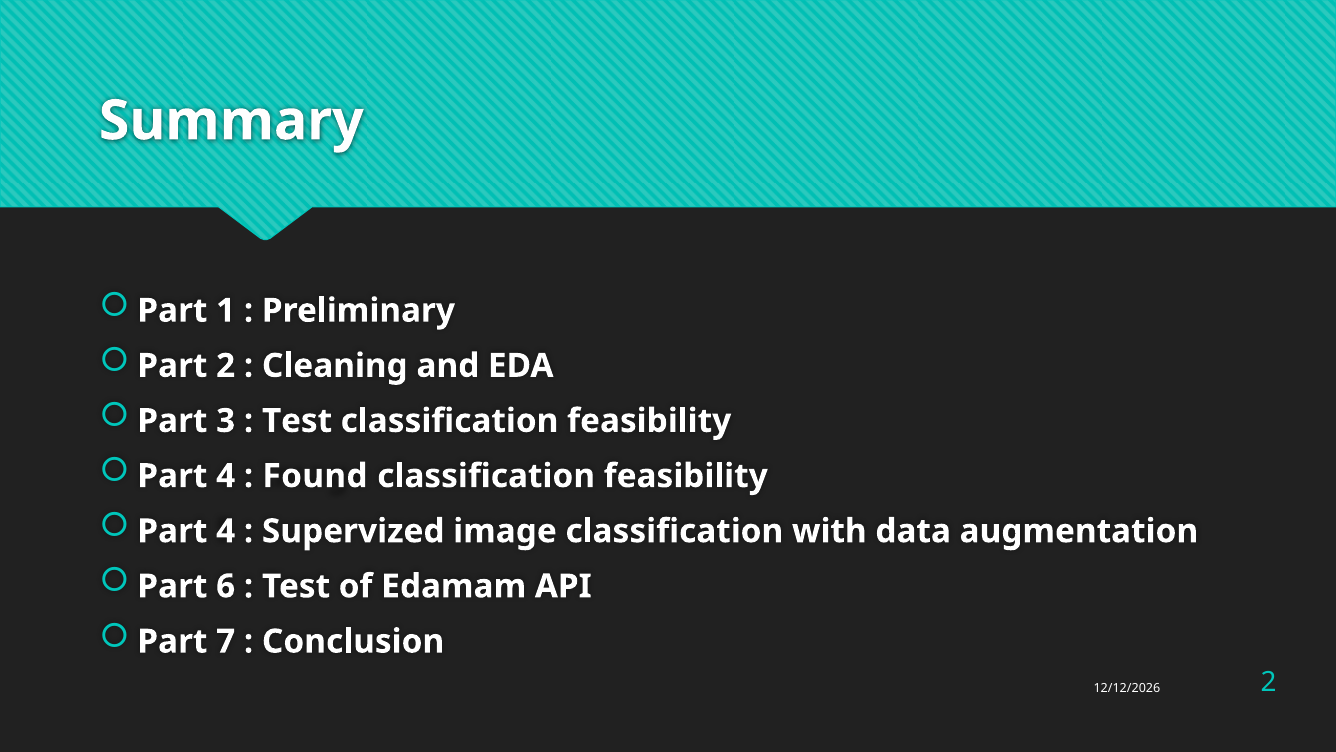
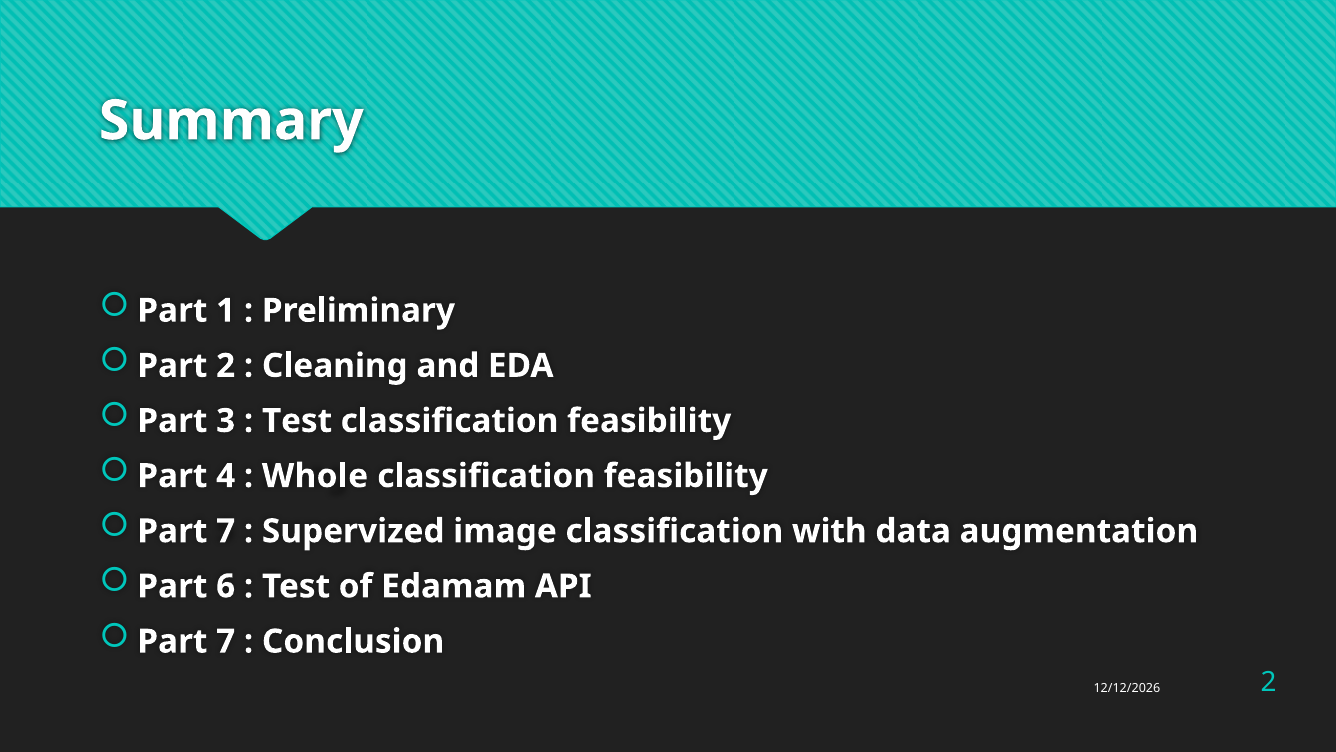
Found: Found -> Whole
4 at (226, 531): 4 -> 7
